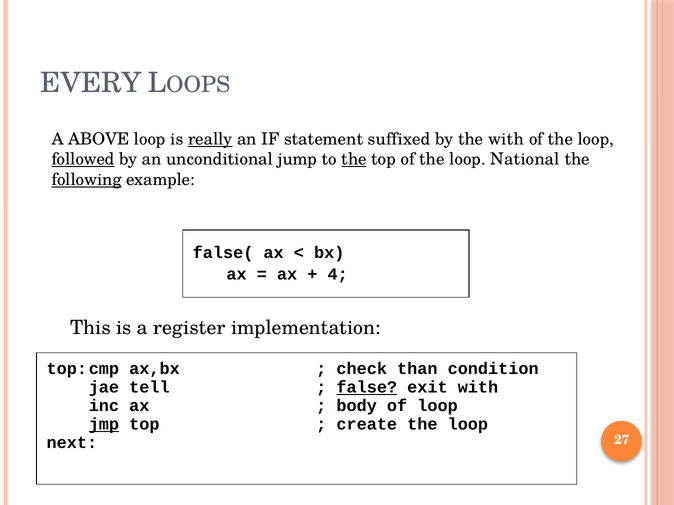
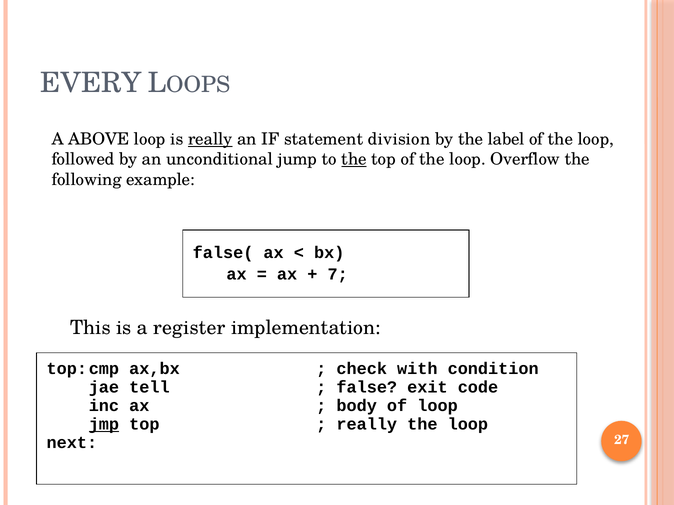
suffixed: suffixed -> division
the with: with -> label
followed underline: present -> none
National: National -> Overflow
following underline: present -> none
4: 4 -> 7
than: than -> with
false underline: present -> none
exit with: with -> code
create at (367, 425): create -> really
